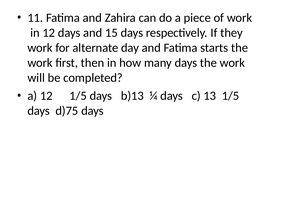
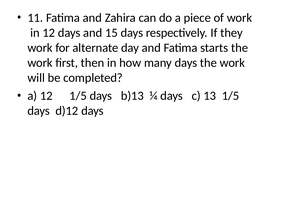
d)75: d)75 -> d)12
